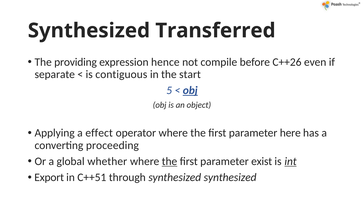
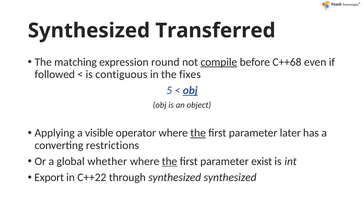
providing: providing -> matching
hence: hence -> round
compile underline: none -> present
C++26: C++26 -> C++68
separate: separate -> followed
start: start -> fixes
effect: effect -> visible
the at (198, 133) underline: none -> present
here: here -> later
proceeding: proceeding -> restrictions
int underline: present -> none
C++51: C++51 -> C++22
